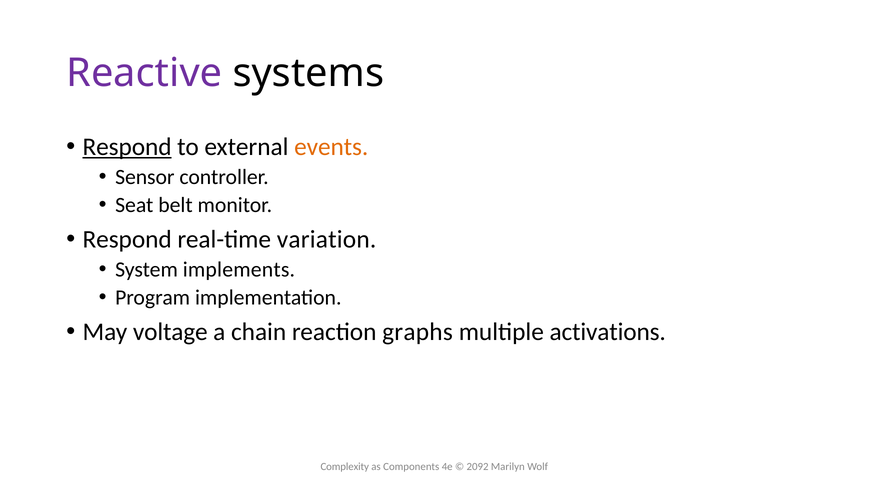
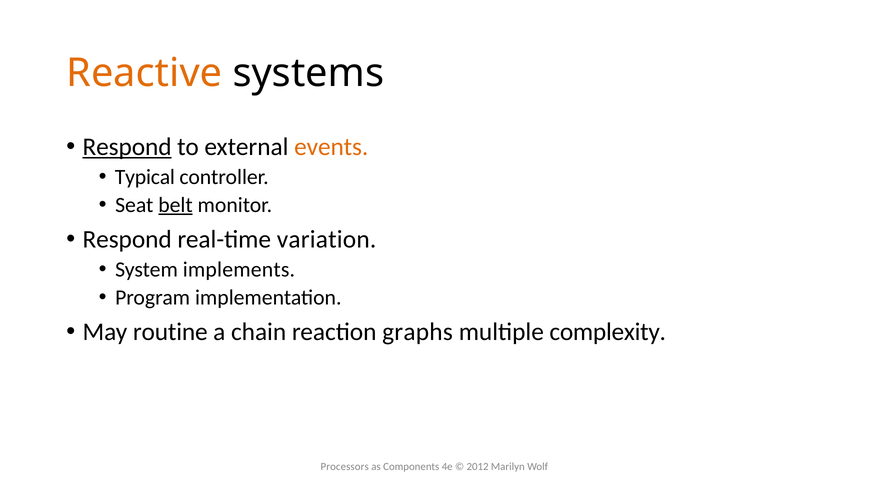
Reactive colour: purple -> orange
Sensor: Sensor -> Typical
belt underline: none -> present
voltage: voltage -> routine
activations: activations -> complexity
Complexity: Complexity -> Processors
2092: 2092 -> 2012
